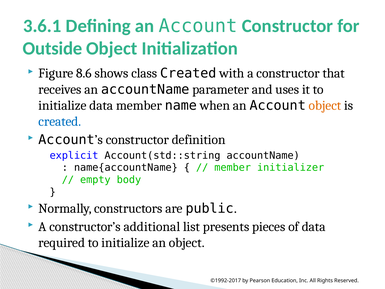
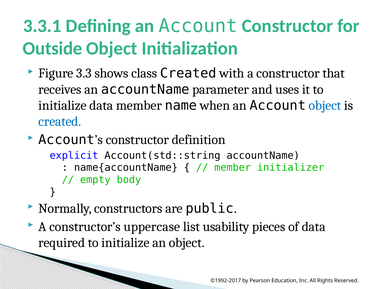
3.6.1: 3.6.1 -> 3.3.1
8.6: 8.6 -> 3.3
object at (325, 105) colour: orange -> blue
additional: additional -> uppercase
presents: presents -> usability
